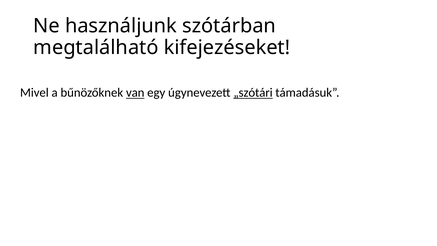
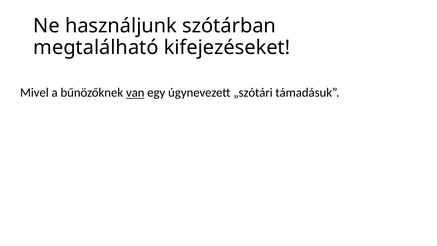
„szótári underline: present -> none
